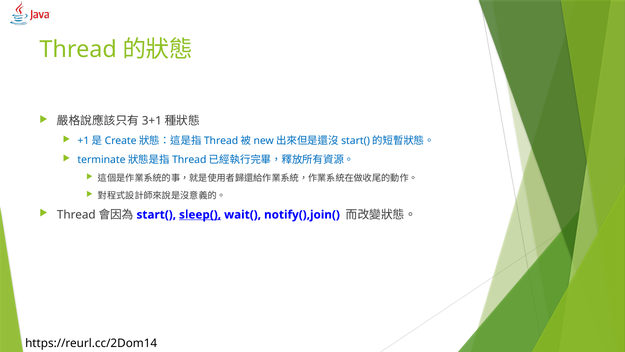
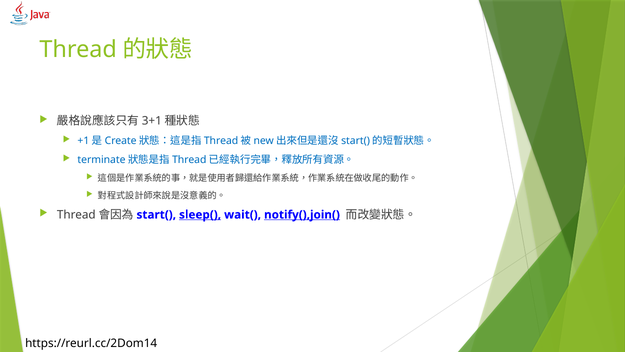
notify(),join( underline: none -> present
